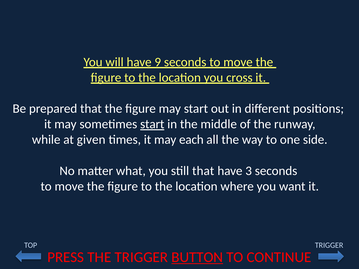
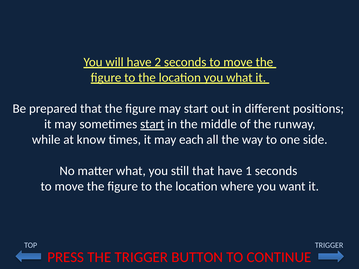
9: 9 -> 2
you cross: cross -> what
given: given -> know
3: 3 -> 1
BUTTON underline: present -> none
